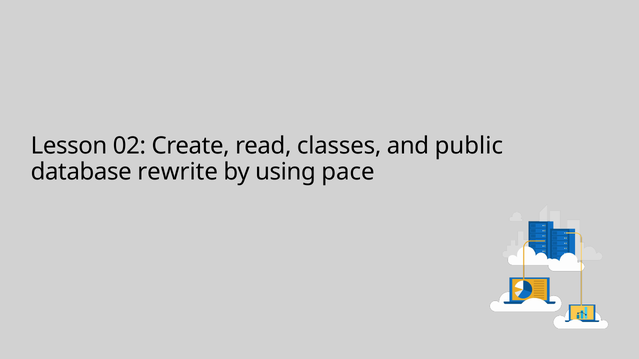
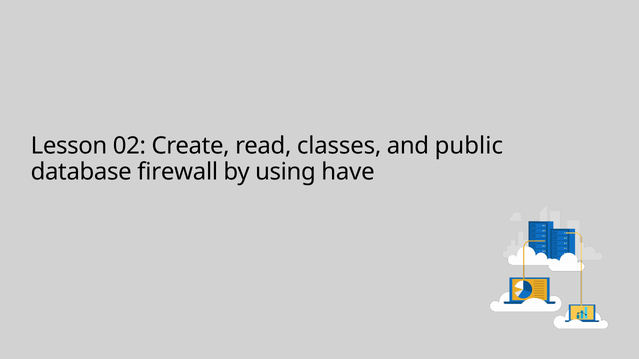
rewrite: rewrite -> firewall
pace: pace -> have
